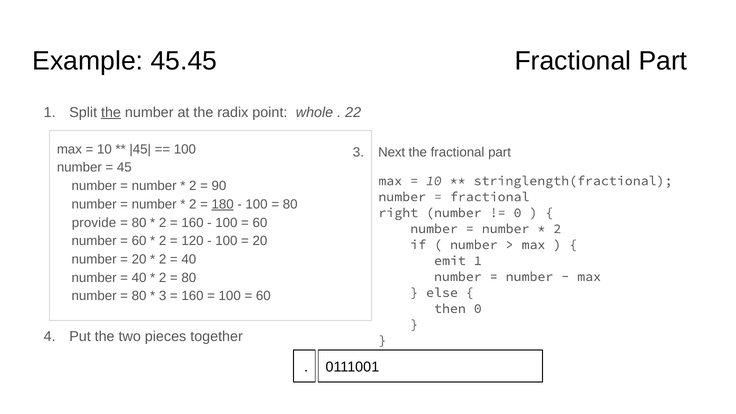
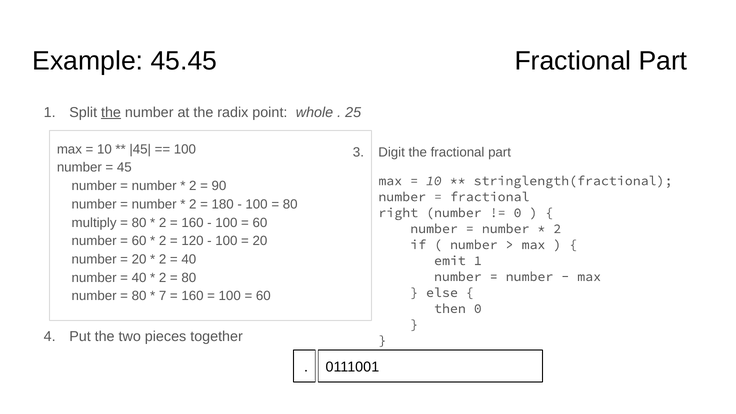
22: 22 -> 25
Next: Next -> Digit
180 underline: present -> none
provide: provide -> multiply
3 at (163, 296): 3 -> 7
